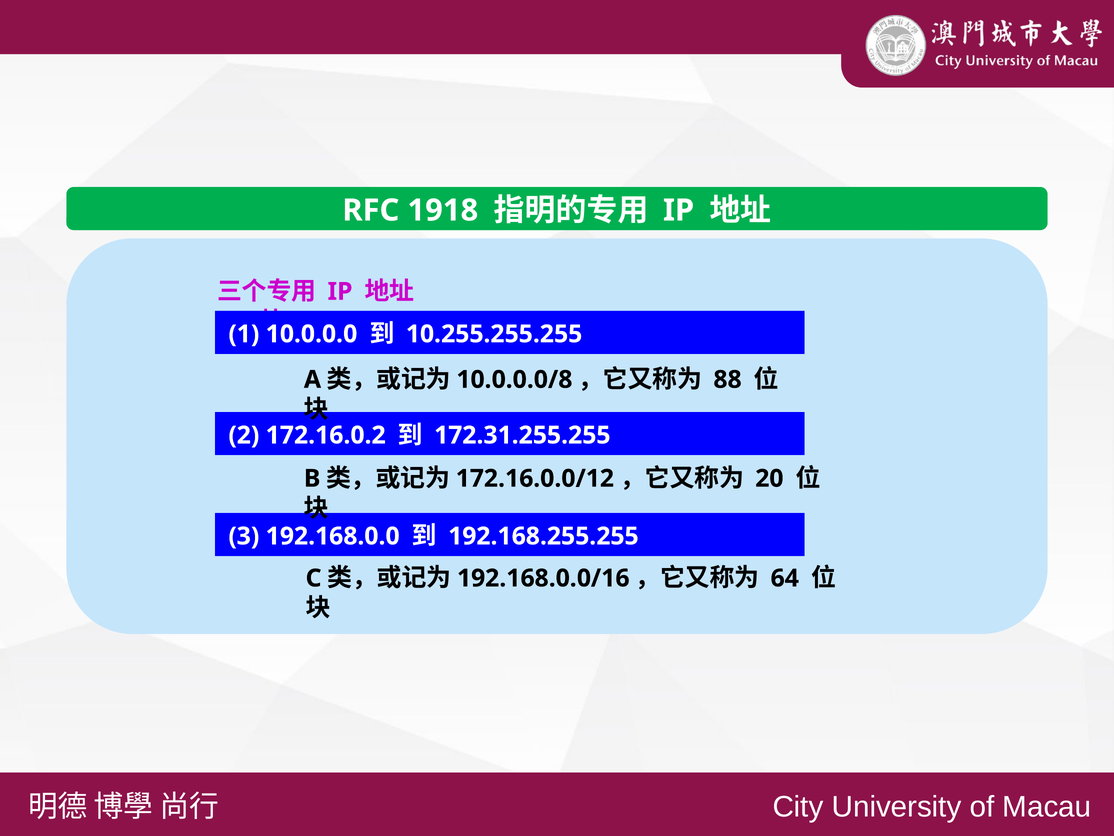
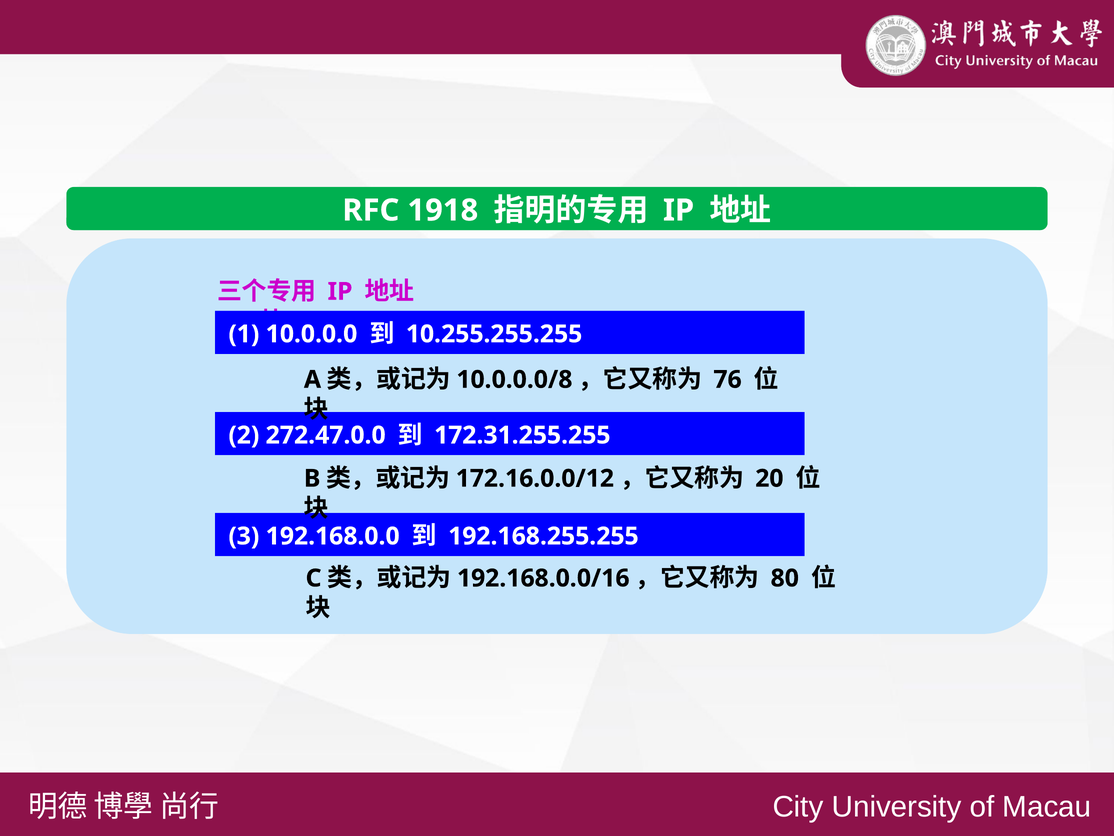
88: 88 -> 76
172.16.0.2: 172.16.0.2 -> 272.47.0.0
64: 64 -> 80
